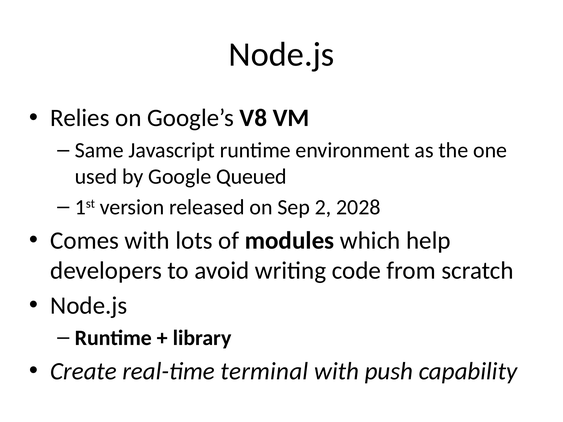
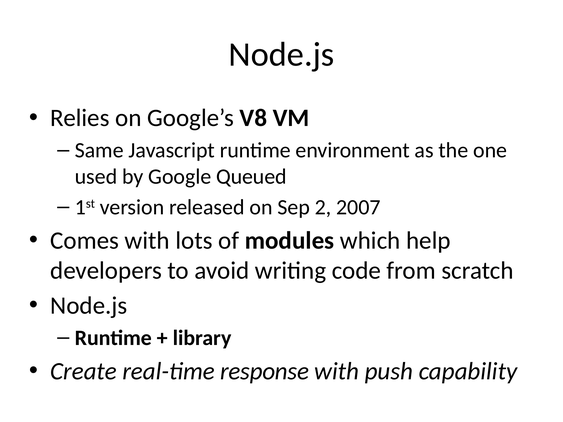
2028: 2028 -> 2007
terminal: terminal -> response
